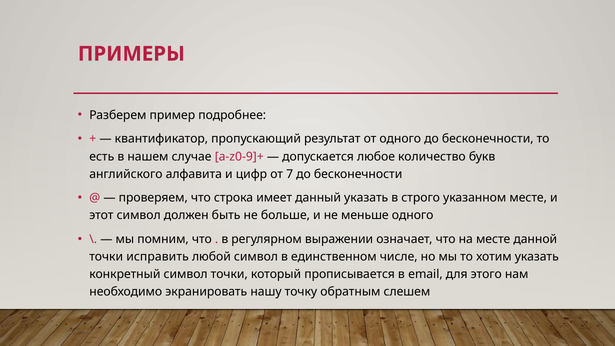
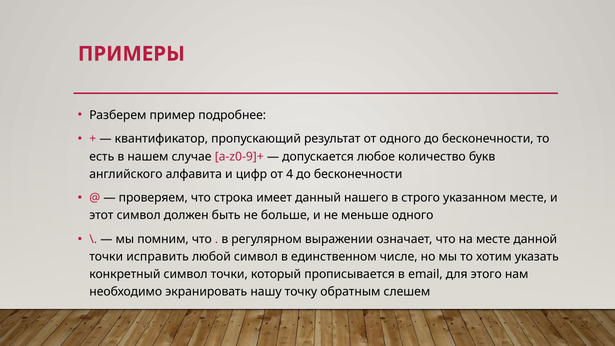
7: 7 -> 4
данный указать: указать -> нашего
